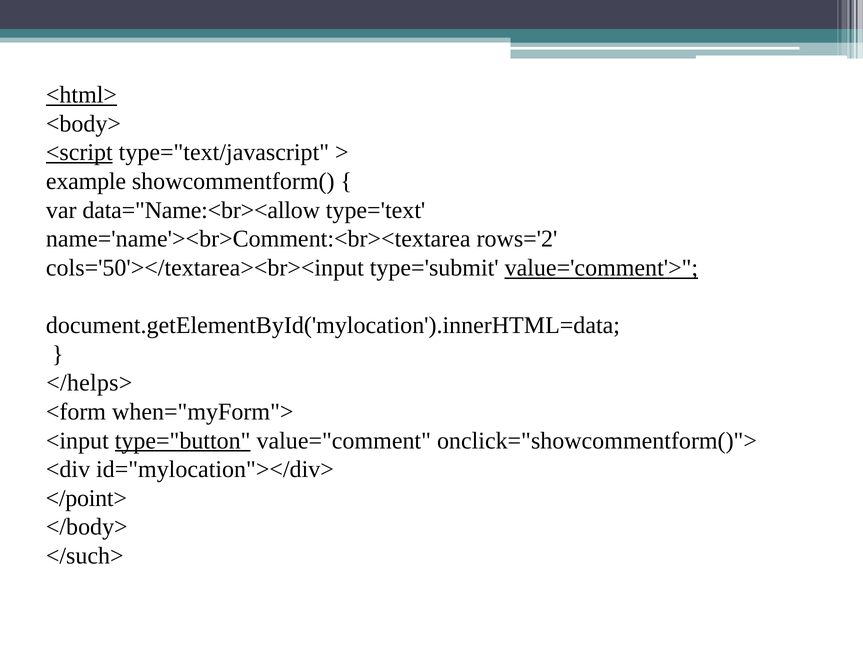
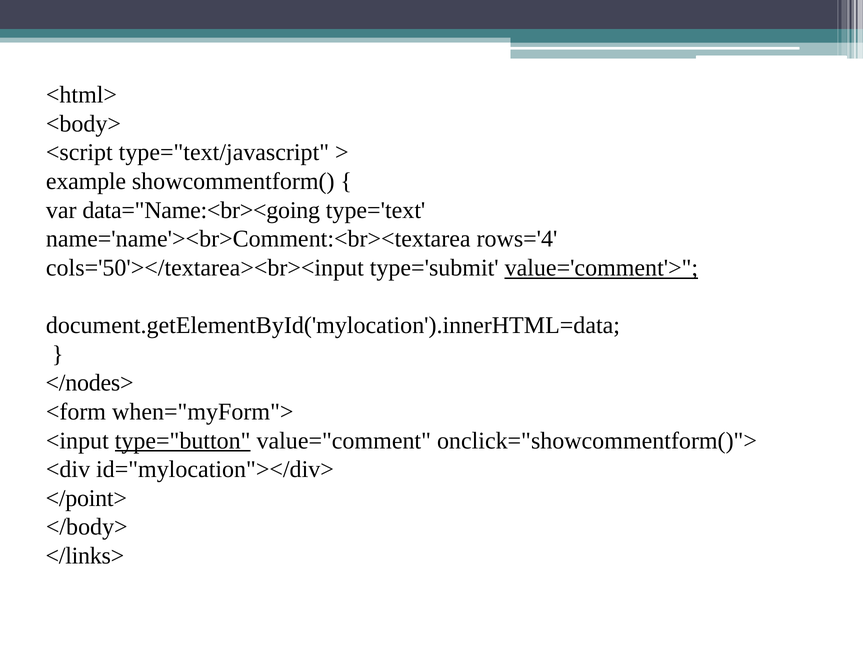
<html> underline: present -> none
<script underline: present -> none
data="Name:<br><allow: data="Name:<br><allow -> data="Name:<br><going
rows='2: rows='2 -> rows='4
</helps>: </helps> -> </nodes>
</such>: </such> -> </links>
